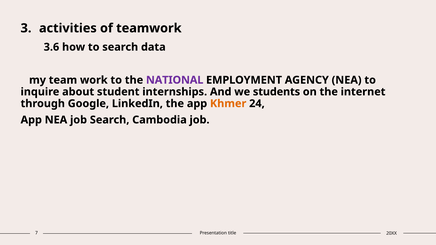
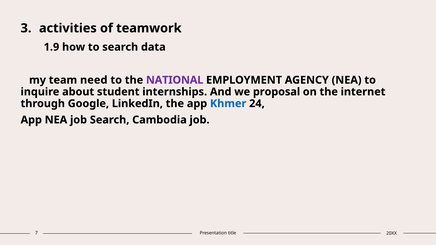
3.6: 3.6 -> 1.9
work: work -> need
students: students -> proposal
Khmer colour: orange -> blue
